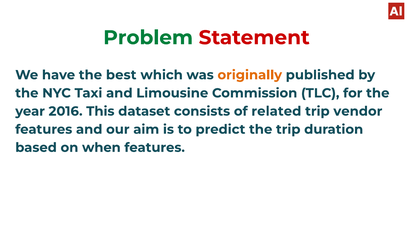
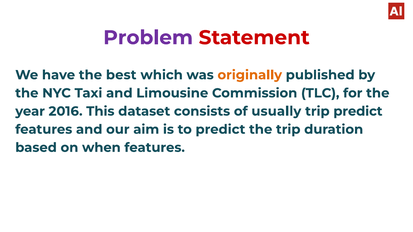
Problem colour: green -> purple
related: related -> usually
trip vendor: vendor -> predict
